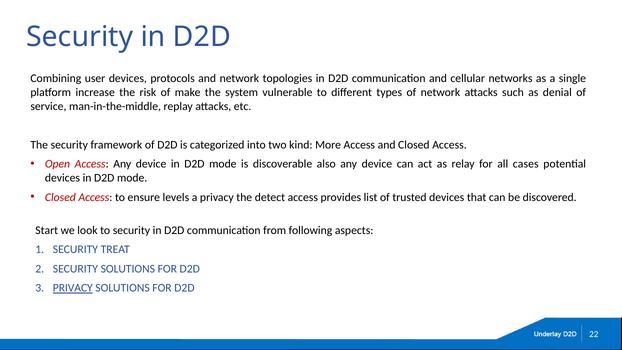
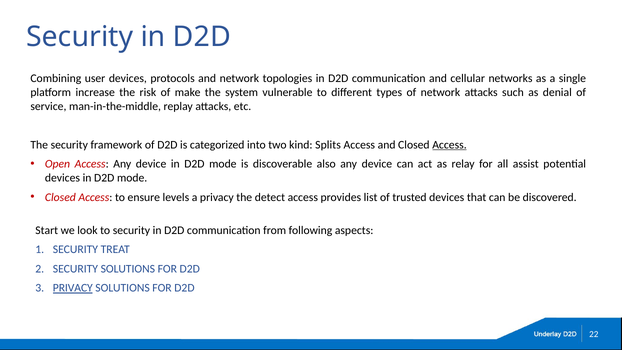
More: More -> Splits
Access at (449, 145) underline: none -> present
cases: cases -> assist
